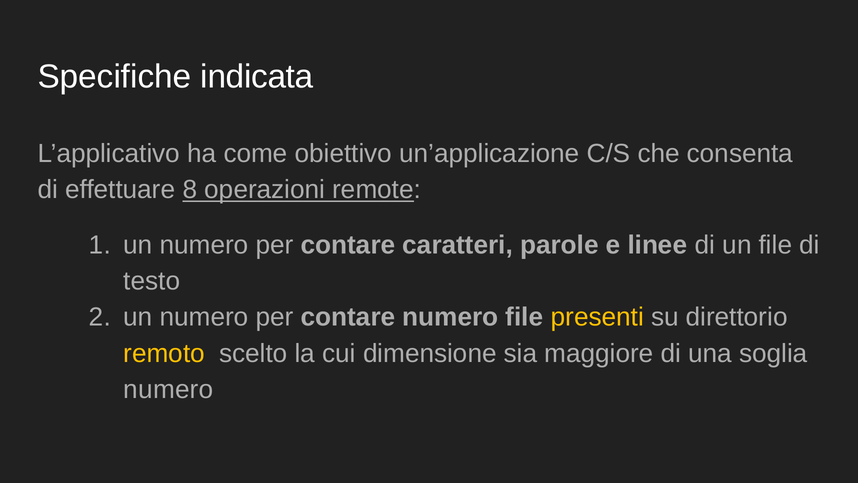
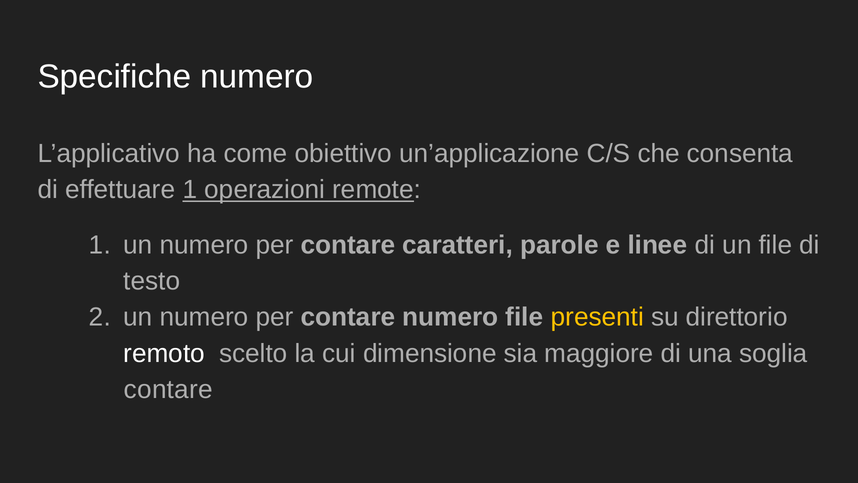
Specifiche indicata: indicata -> numero
effettuare 8: 8 -> 1
remoto colour: yellow -> white
numero at (168, 389): numero -> contare
